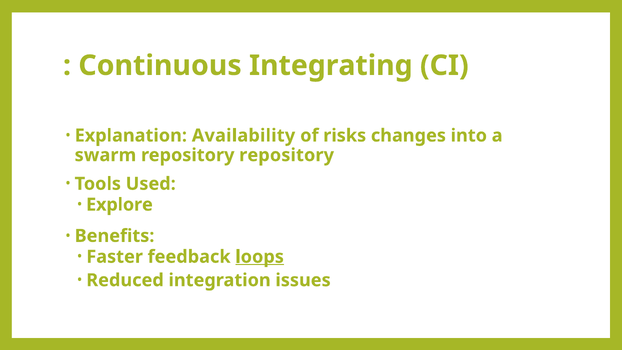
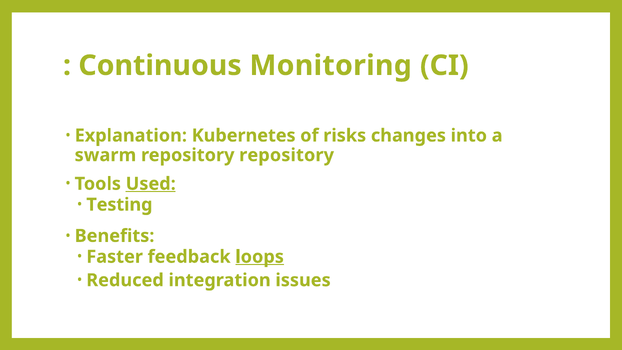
Integrating: Integrating -> Monitoring
Availability: Availability -> Kubernetes
Used underline: none -> present
Explore: Explore -> Testing
